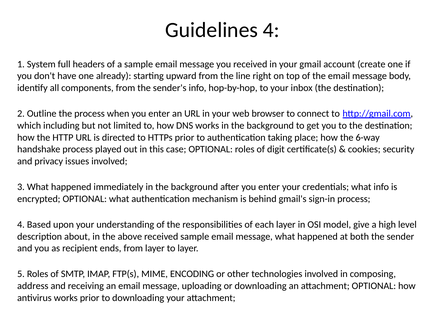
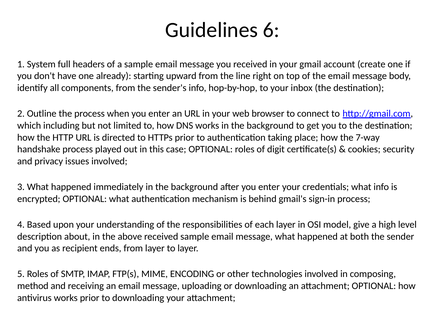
Guidelines 4: 4 -> 6
6-way: 6-way -> 7-way
address: address -> method
